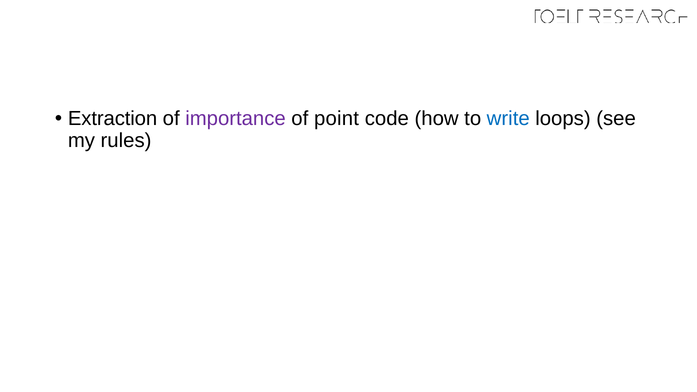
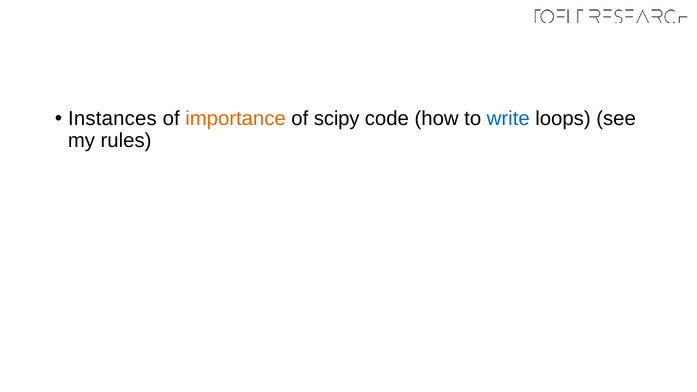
Extraction: Extraction -> Instances
importance colour: purple -> orange
point: point -> scipy
